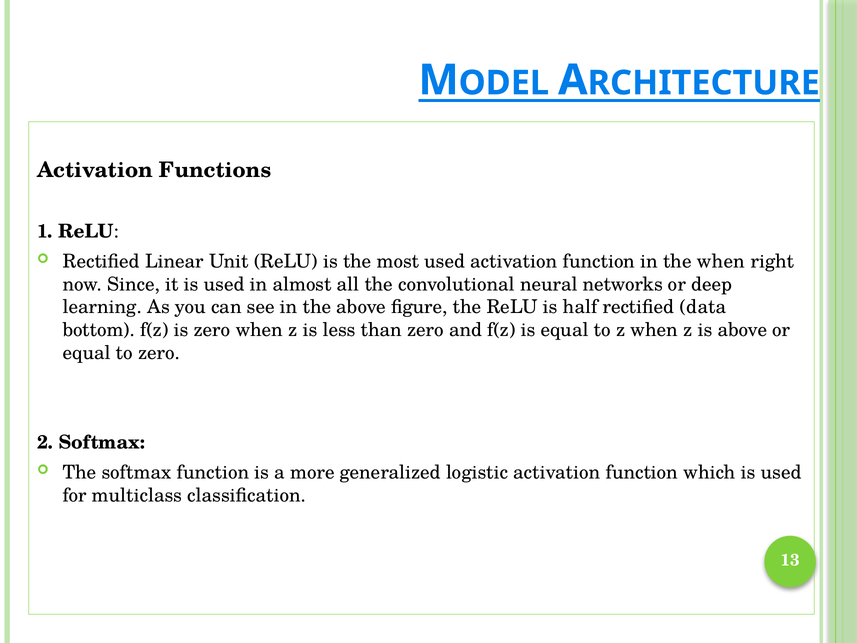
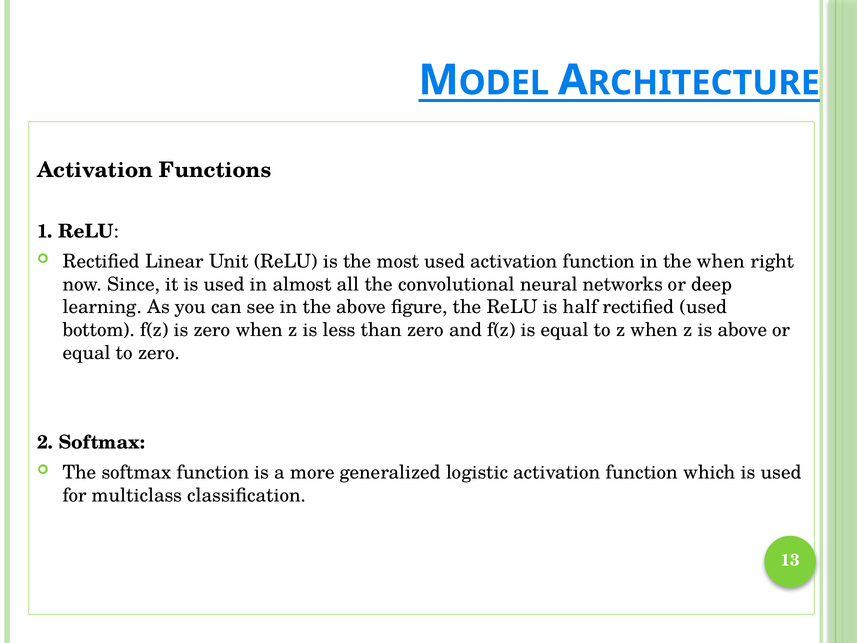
rectified data: data -> used
